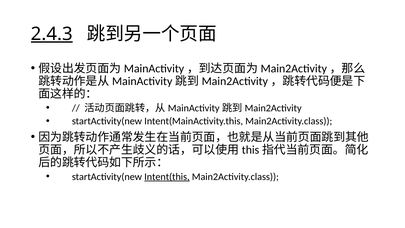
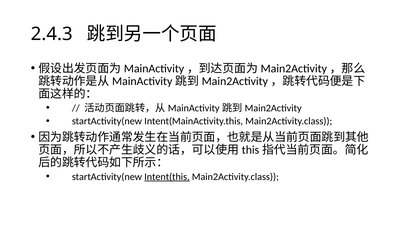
2.4.3 underline: present -> none
